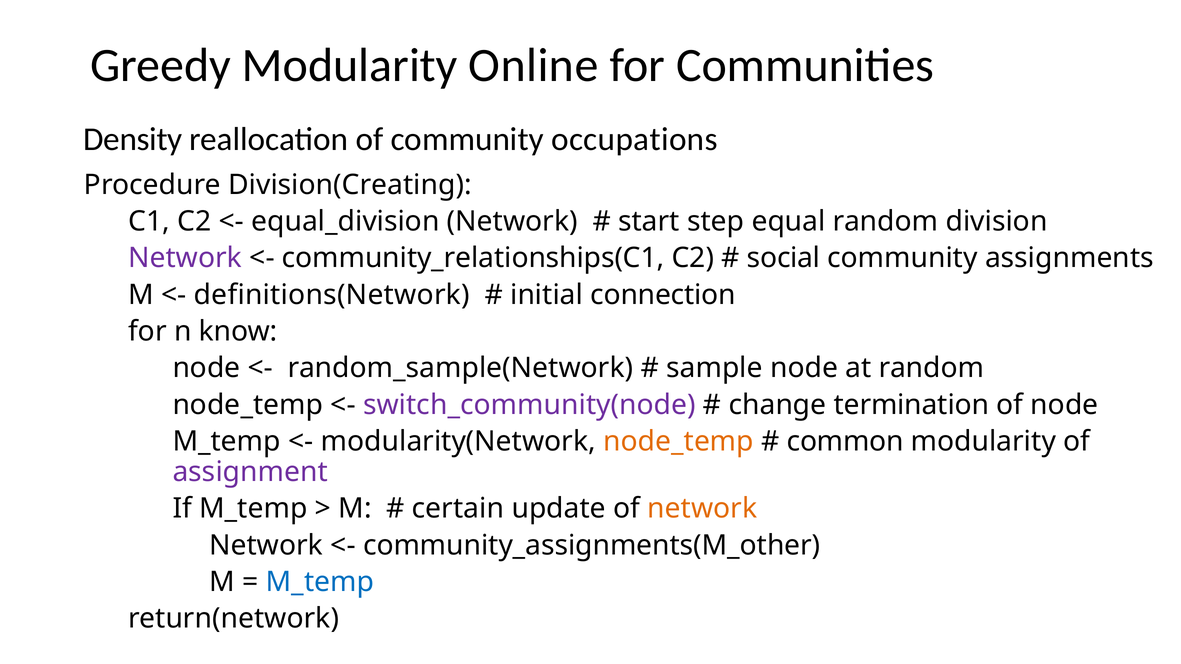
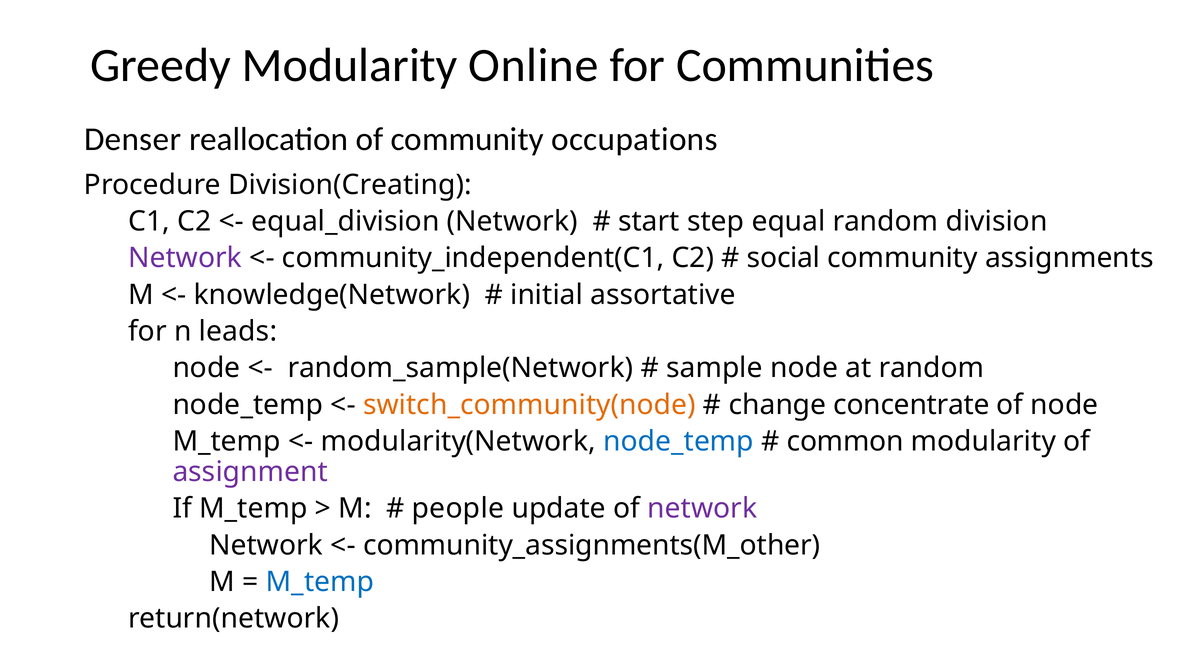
Density: Density -> Denser
community_relationships(C1: community_relationships(C1 -> community_independent(C1
definitions(Network: definitions(Network -> knowledge(Network
connection: connection -> assortative
know: know -> leads
switch_community(node colour: purple -> orange
termination: termination -> concentrate
node_temp at (679, 442) colour: orange -> blue
certain: certain -> people
network at (702, 509) colour: orange -> purple
